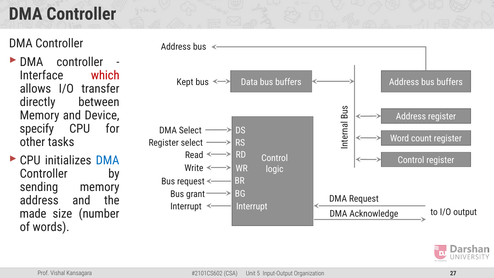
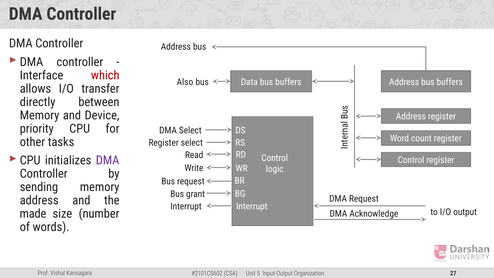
Kept: Kept -> Also
specify: specify -> priority
DMA at (108, 160) colour: blue -> purple
